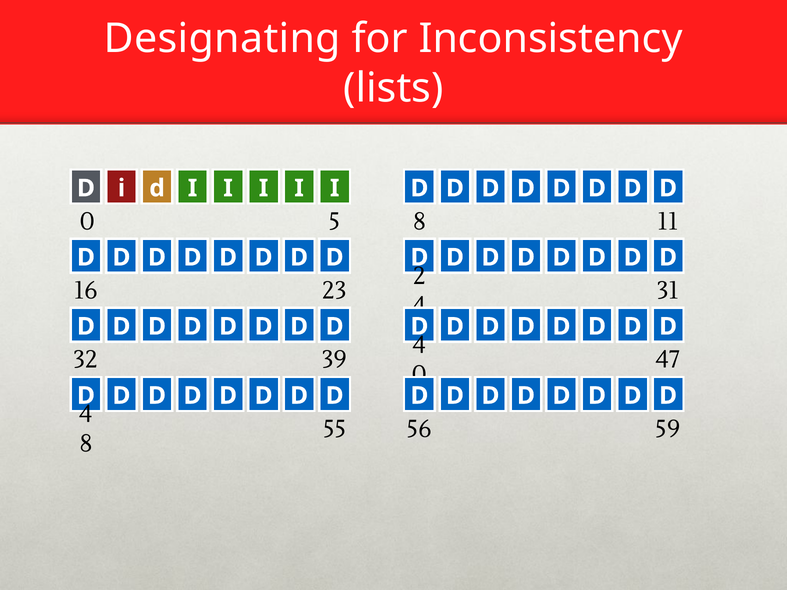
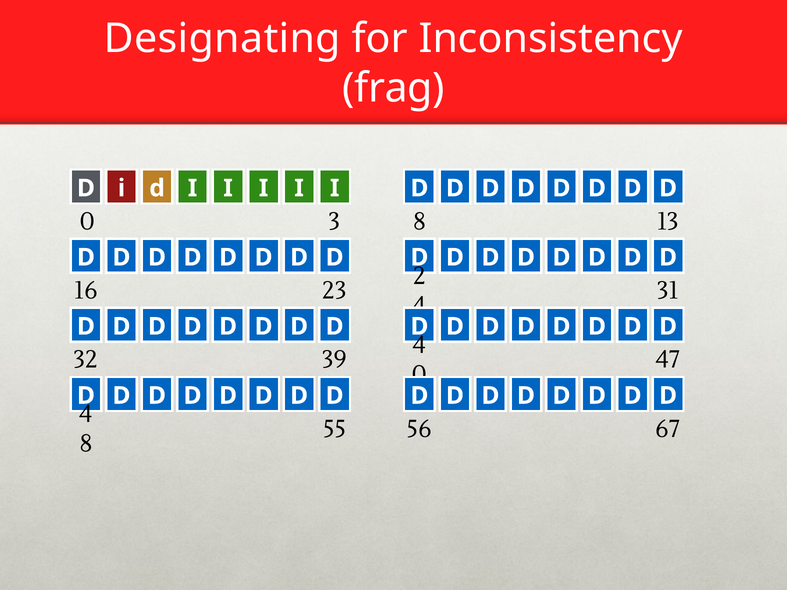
lists: lists -> frag
5: 5 -> 3
11: 11 -> 13
59: 59 -> 67
